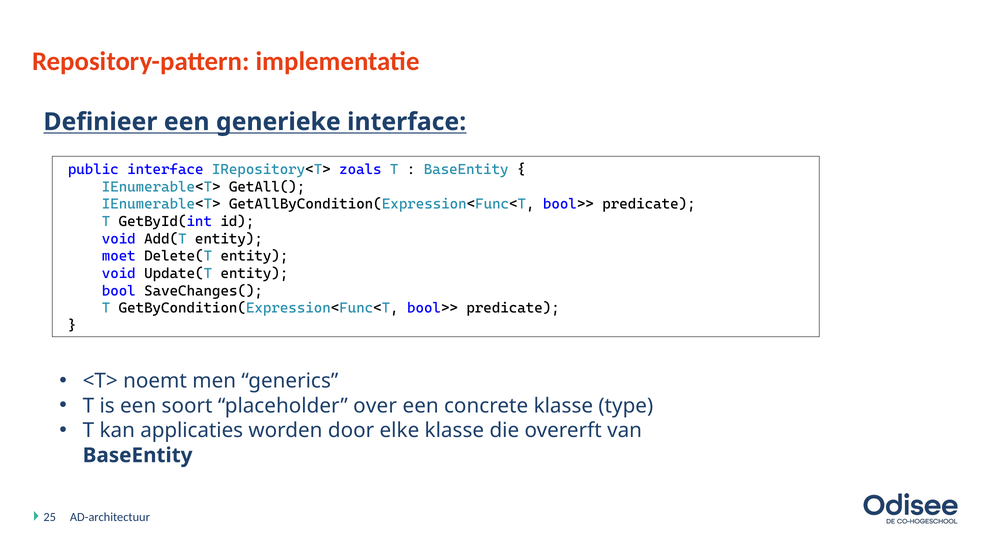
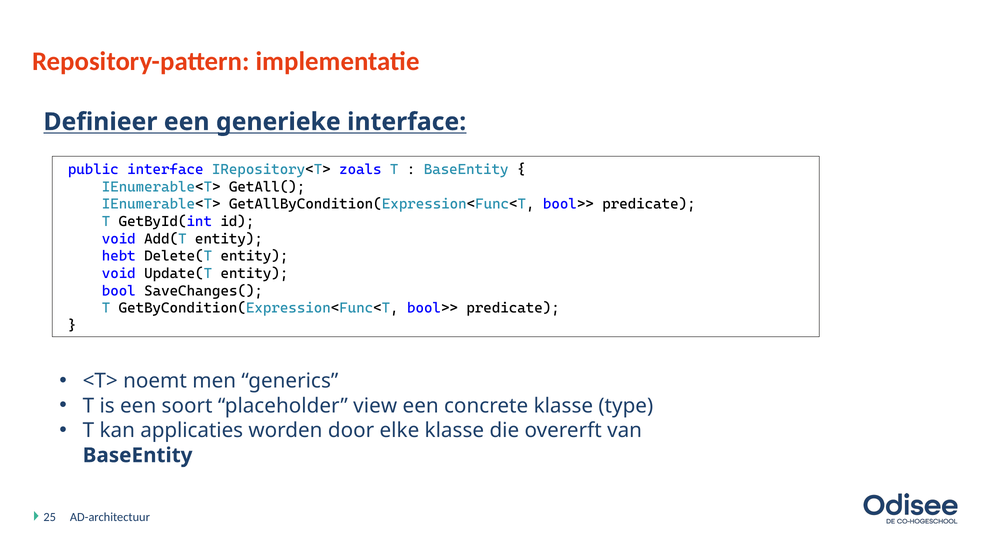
moet: moet -> hebt
over: over -> view
